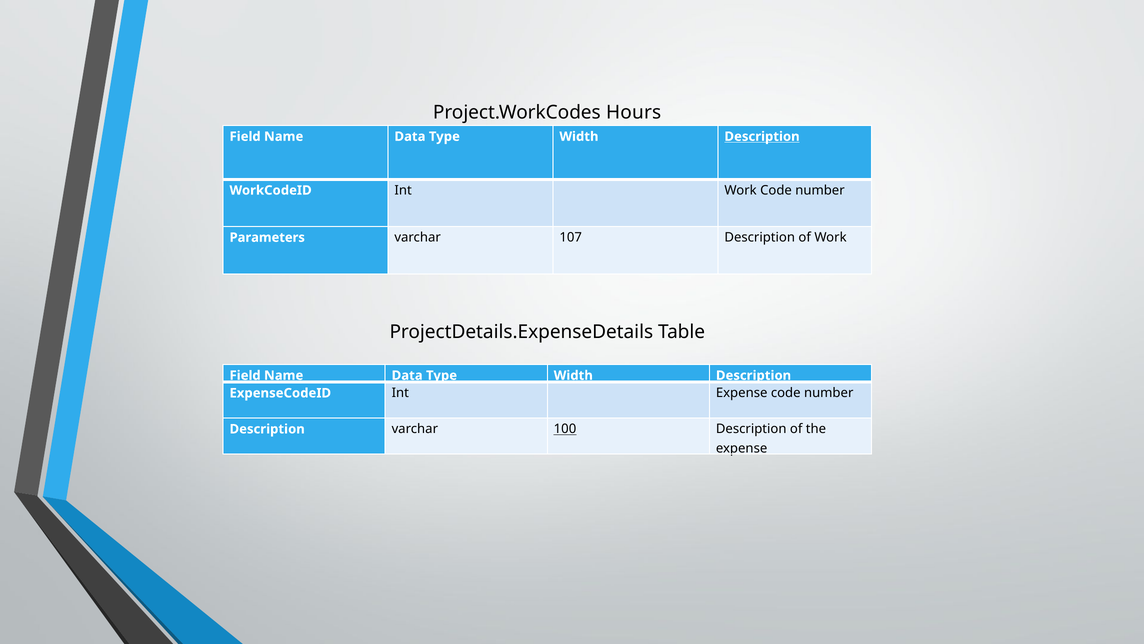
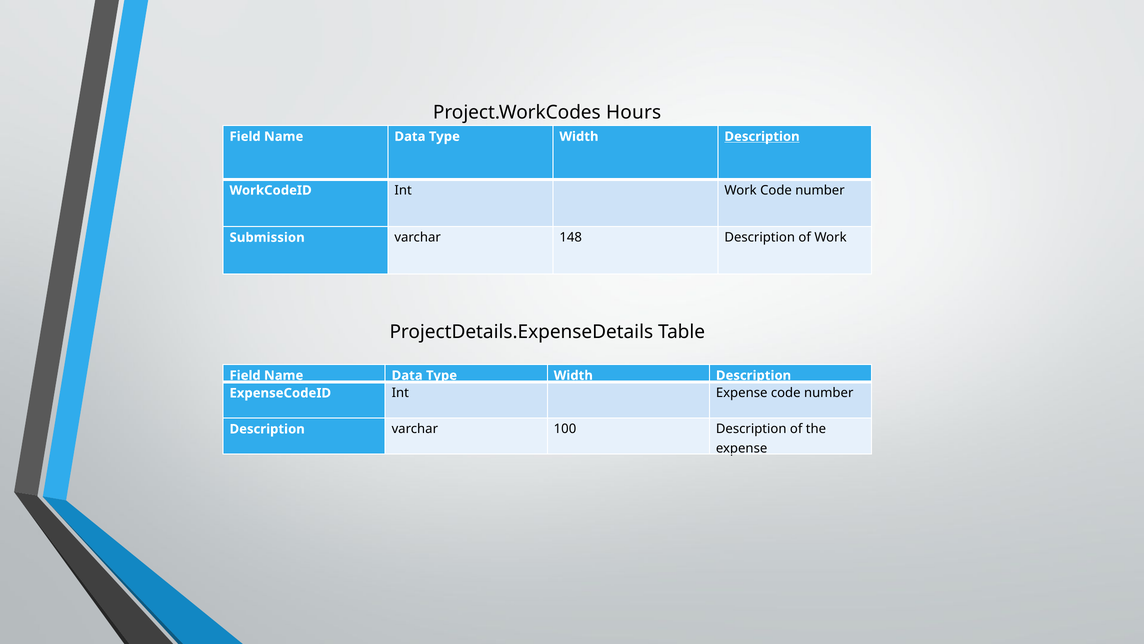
Parameters: Parameters -> Submission
107: 107 -> 148
100 underline: present -> none
